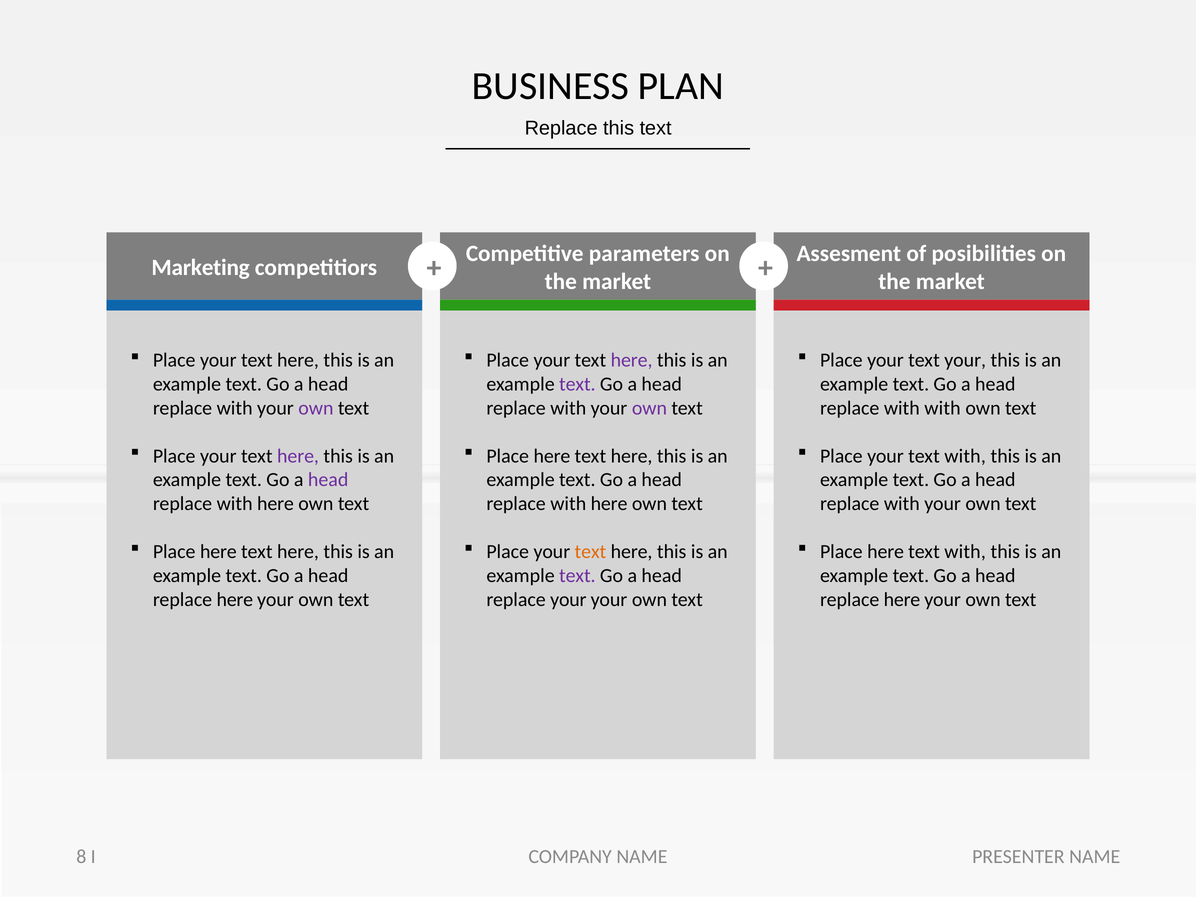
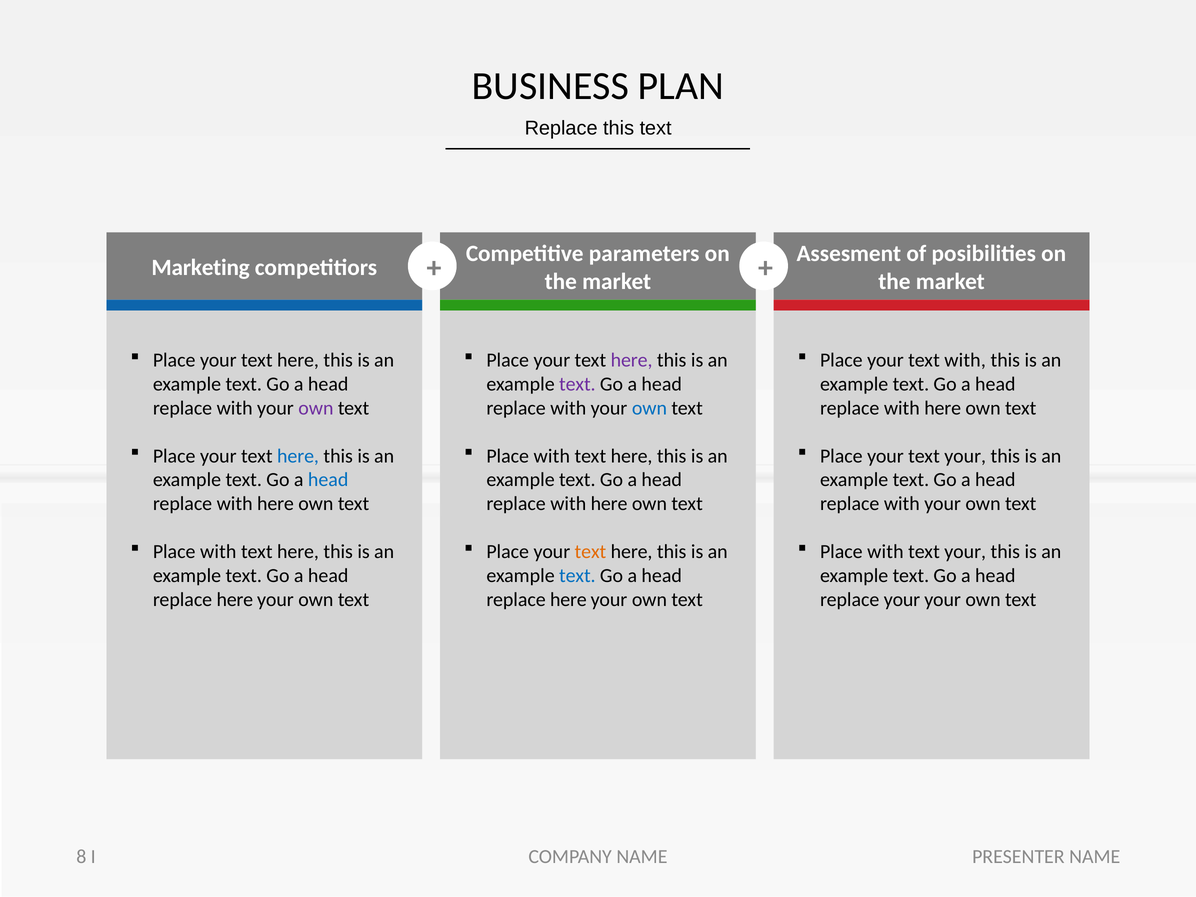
text your: your -> with
own at (649, 408) colour: purple -> blue
with at (942, 408): with -> here
here at (298, 456) colour: purple -> blue
here at (552, 456): here -> with
your text with: with -> your
head at (328, 480) colour: purple -> blue
here at (218, 552): here -> with
here at (886, 552): here -> with
with at (965, 552): with -> your
text at (577, 576) colour: purple -> blue
your at (568, 600): your -> here
here at (902, 600): here -> your
